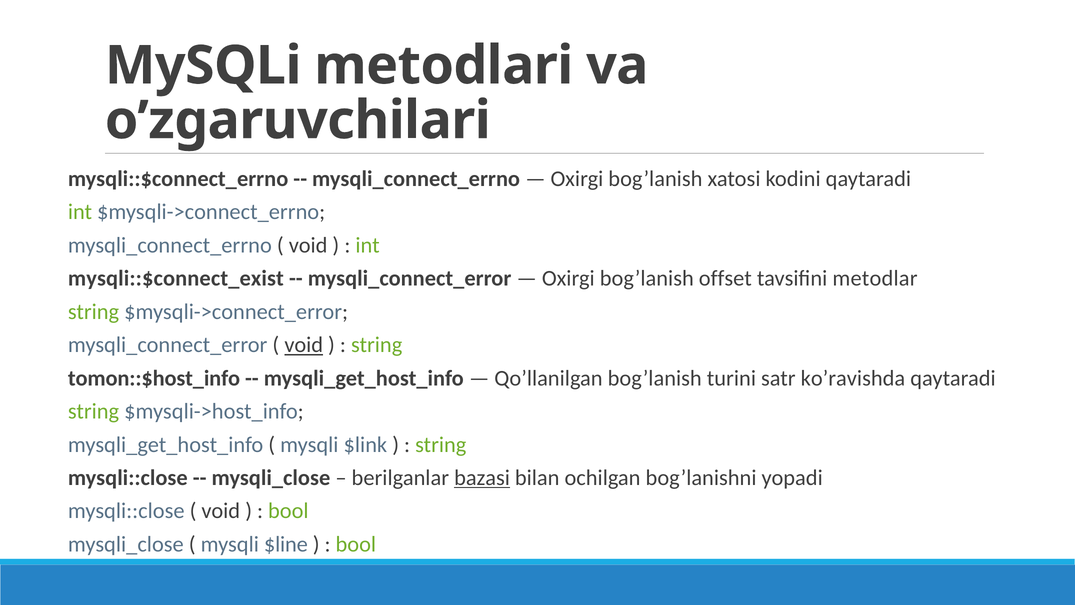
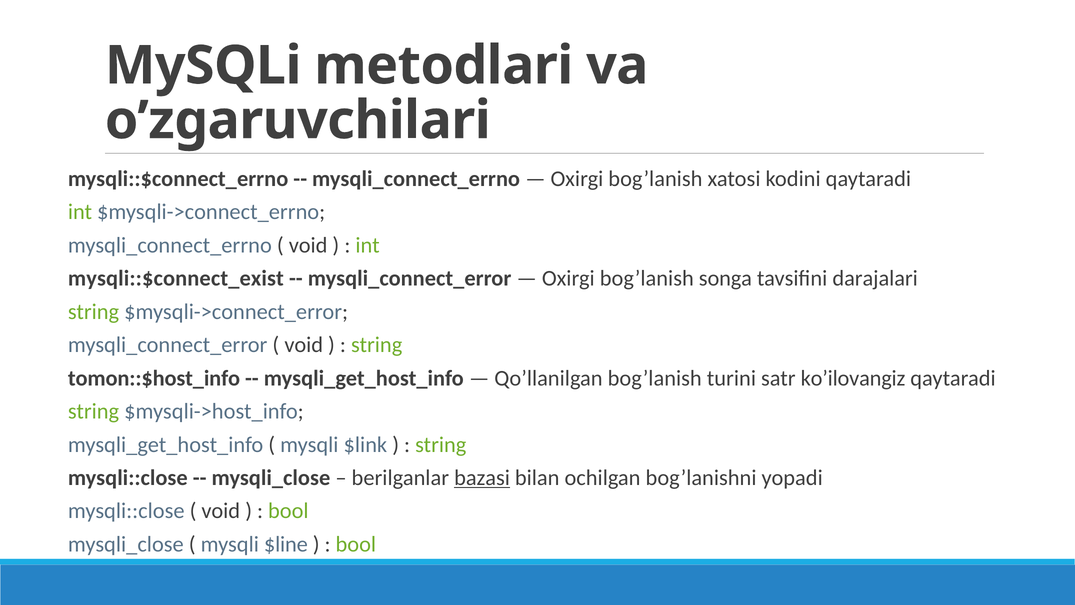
offset: offset -> songa
metodlar: metodlar -> darajalari
void at (304, 345) underline: present -> none
ko’ravishda: ko’ravishda -> ko’ilovangiz
